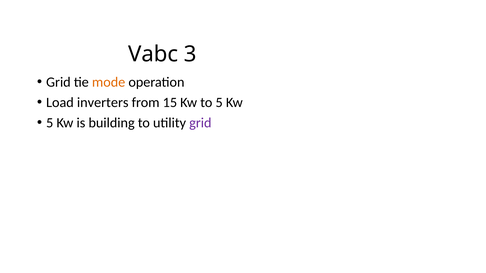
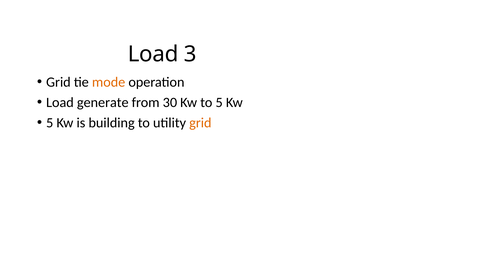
Vabc at (153, 54): Vabc -> Load
inverters: inverters -> generate
15: 15 -> 30
grid at (200, 123) colour: purple -> orange
